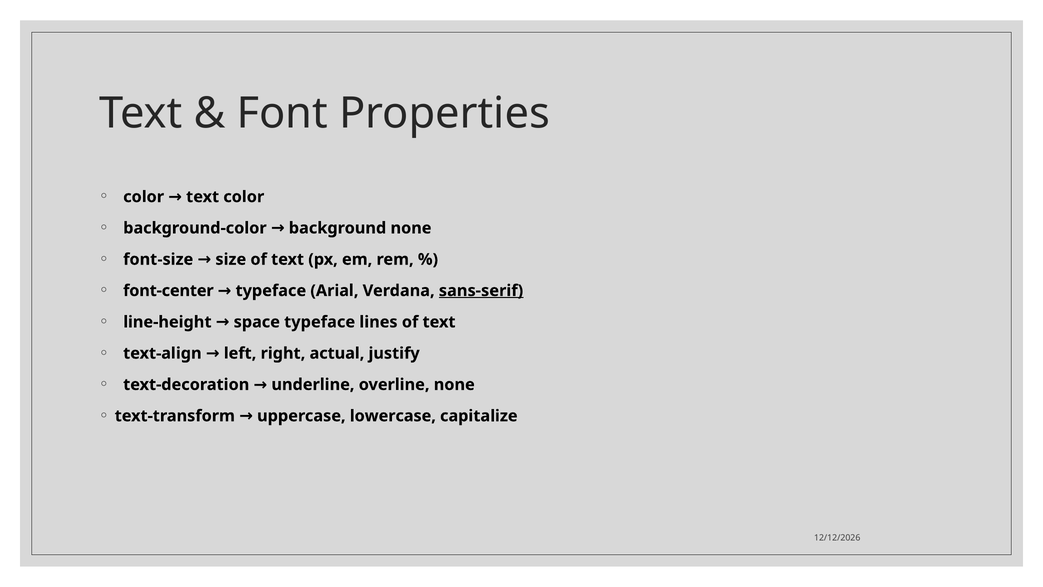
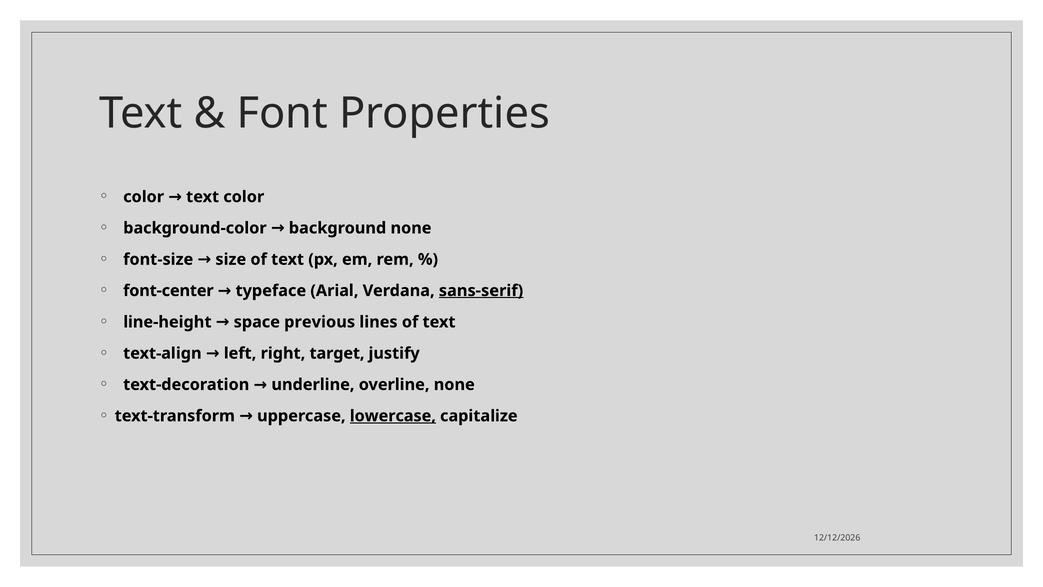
space typeface: typeface -> previous
actual: actual -> target
lowercase underline: none -> present
